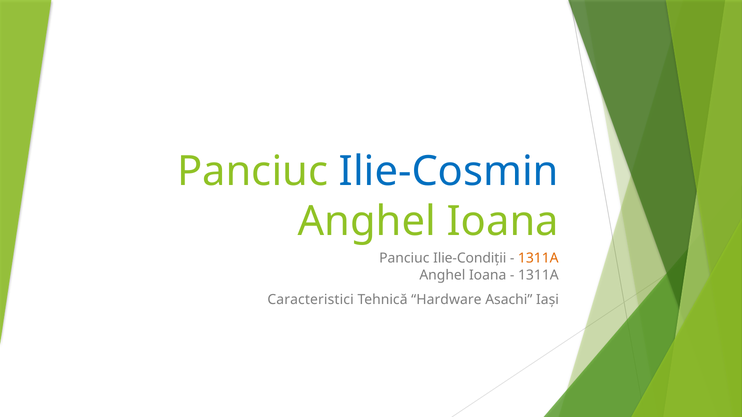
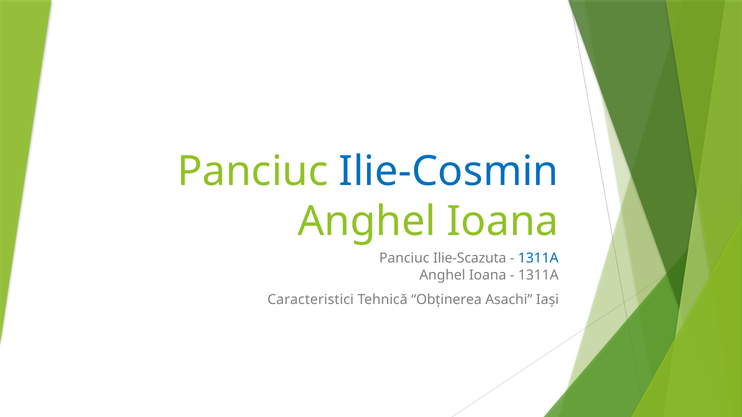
Ilie-Condiții: Ilie-Condiții -> Ilie-Scazuta
1311A at (538, 259) colour: orange -> blue
Hardware: Hardware -> Obținerea
